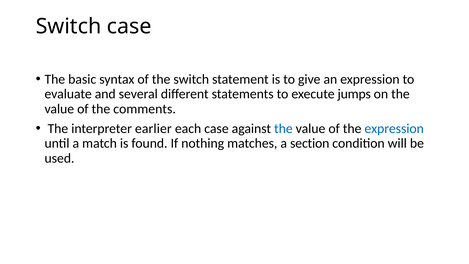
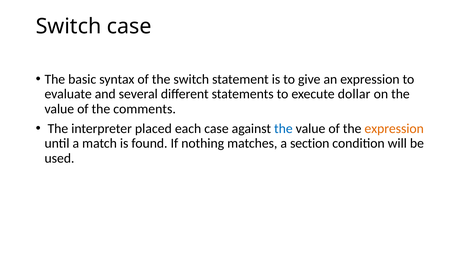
jumps: jumps -> dollar
earlier: earlier -> placed
expression at (394, 129) colour: blue -> orange
